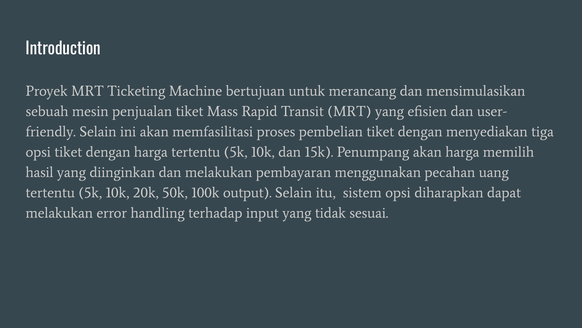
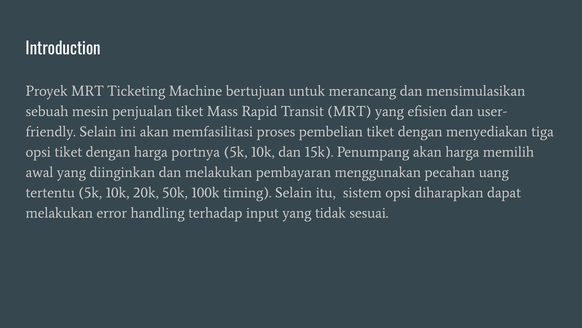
harga tertentu: tertentu -> portnya
hasil: hasil -> awal
output: output -> timing
